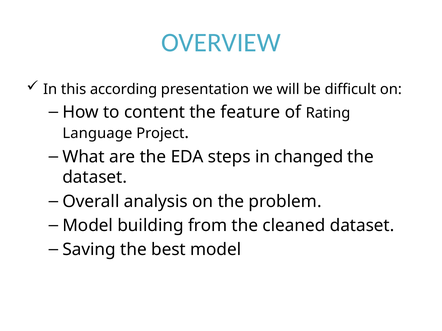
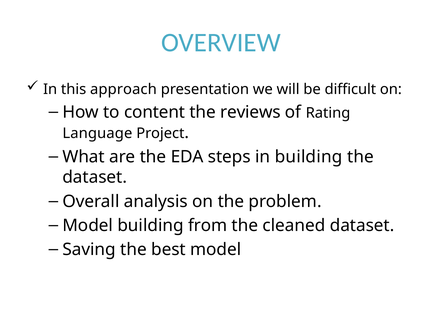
according: according -> approach
feature: feature -> reviews
in changed: changed -> building
